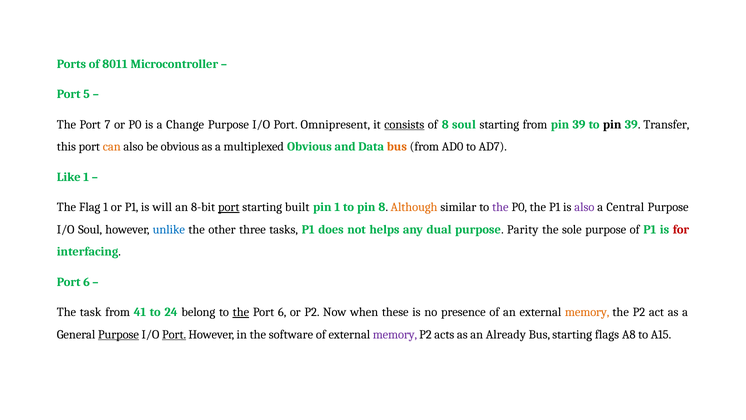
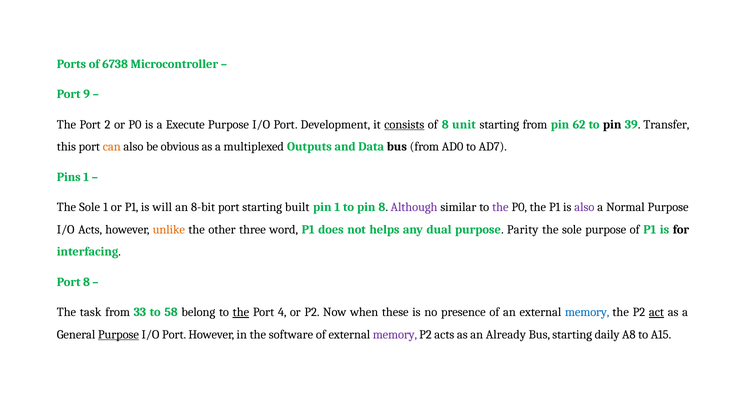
8011: 8011 -> 6738
5: 5 -> 9
7: 7 -> 2
Change: Change -> Execute
Omnipresent: Omnipresent -> Development
8 soul: soul -> unit
from pin 39: 39 -> 62
multiplexed Obvious: Obvious -> Outputs
bus at (397, 147) colour: orange -> black
Like: Like -> Pins
Flag at (90, 207): Flag -> Sole
port at (229, 207) underline: present -> none
Although colour: orange -> purple
Central: Central -> Normal
I/O Soul: Soul -> Acts
unlike colour: blue -> orange
tasks: tasks -> word
for colour: red -> black
6 at (87, 282): 6 -> 8
41: 41 -> 33
24: 24 -> 58
6 at (282, 312): 6 -> 4
memory at (587, 312) colour: orange -> blue
act underline: none -> present
Port at (174, 334) underline: present -> none
flags: flags -> daily
